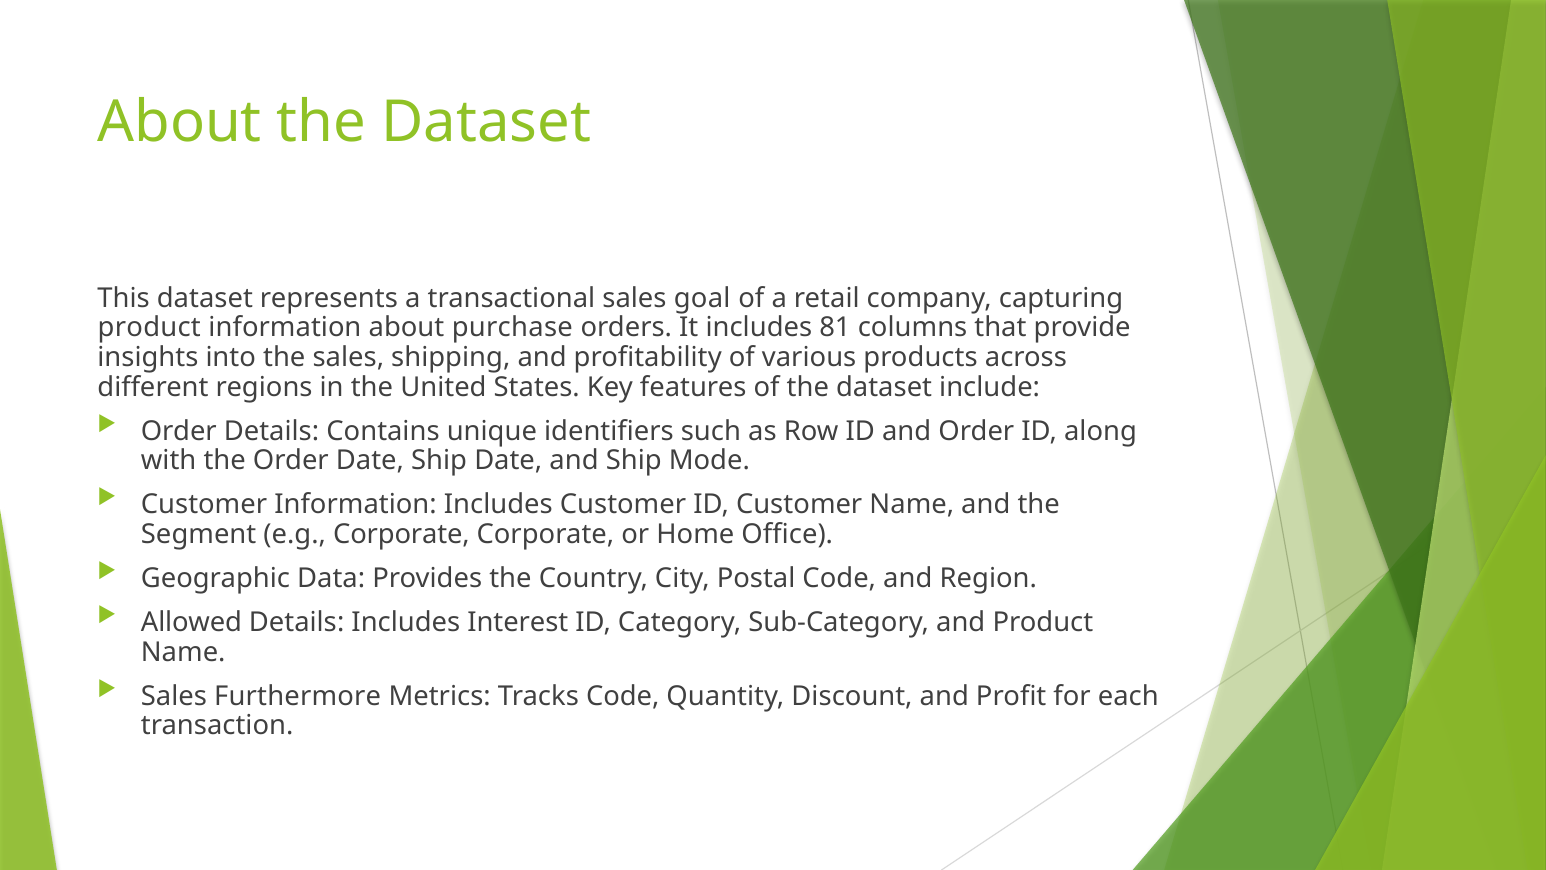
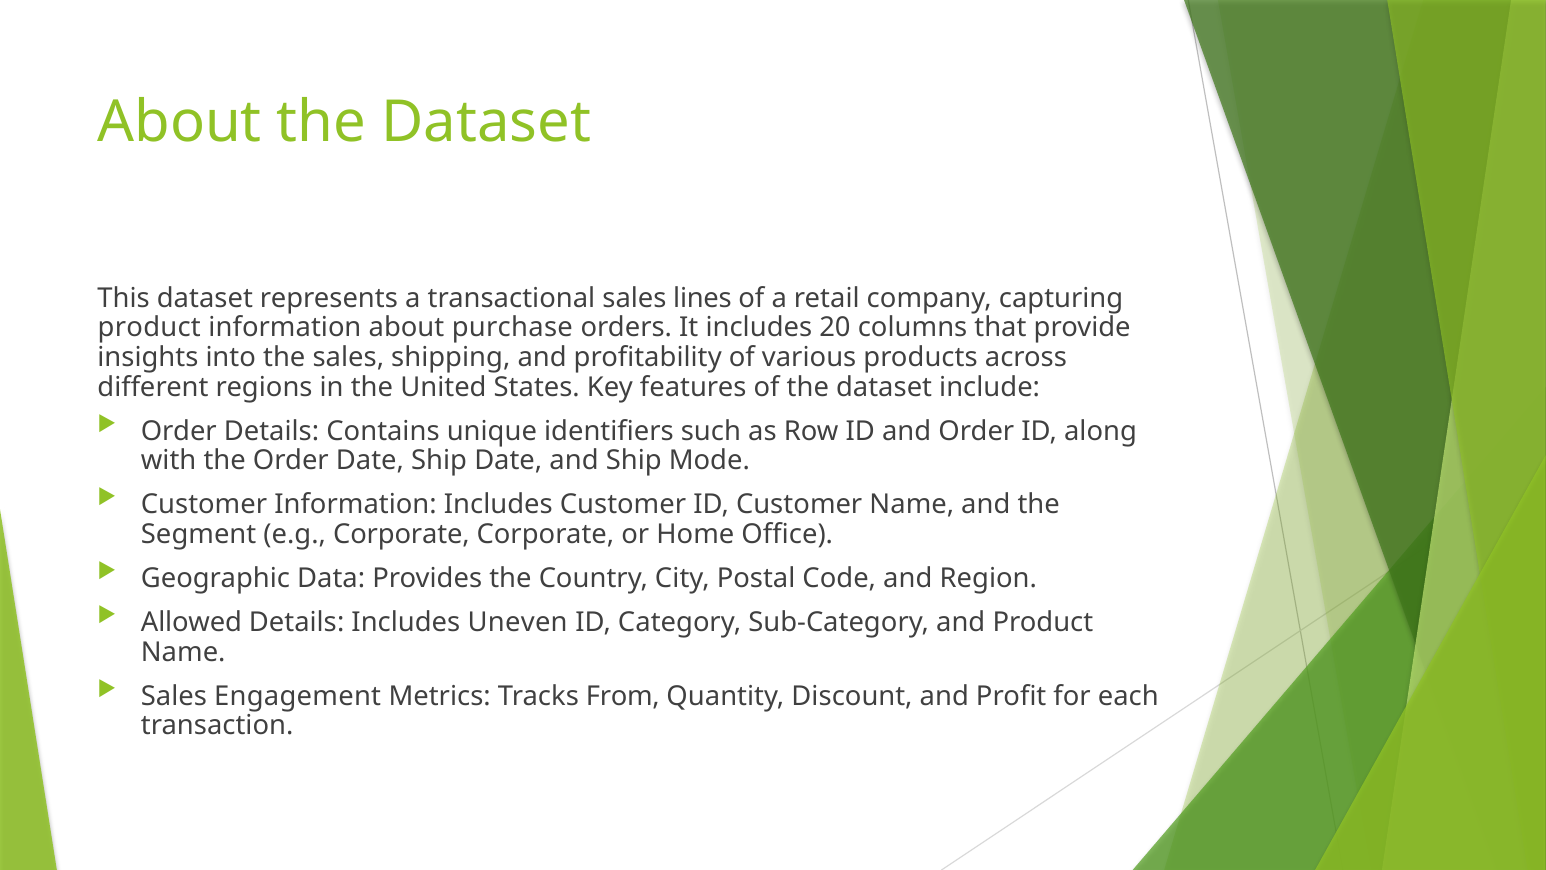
goal: goal -> lines
81: 81 -> 20
Interest: Interest -> Uneven
Furthermore: Furthermore -> Engagement
Tracks Code: Code -> From
